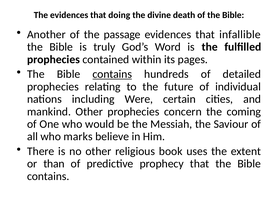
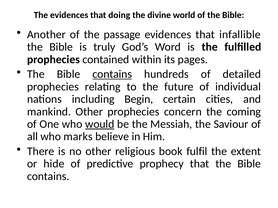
death: death -> world
Were: Were -> Begin
would underline: none -> present
uses: uses -> fulfil
than: than -> hide
